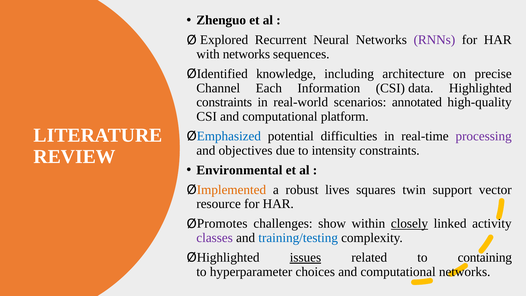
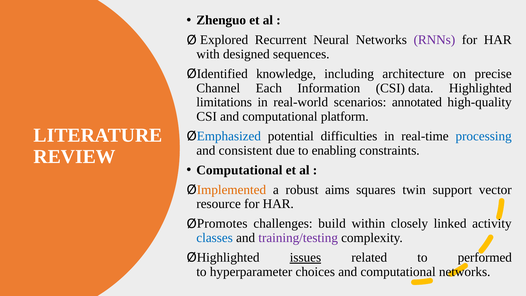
with networks: networks -> designed
constraints at (224, 102): constraints -> limitations
processing colour: purple -> blue
objectives: objectives -> consistent
intensity: intensity -> enabling
Environmental at (239, 170): Environmental -> Computational
lives: lives -> aims
show: show -> build
closely underline: present -> none
classes colour: purple -> blue
training/testing colour: blue -> purple
containing: containing -> performed
